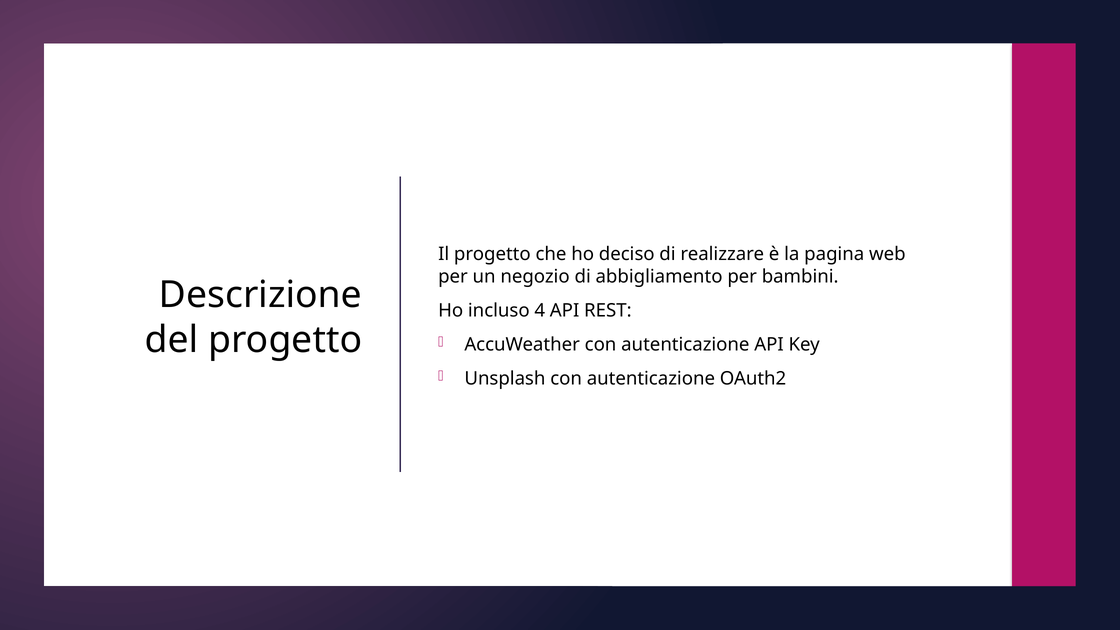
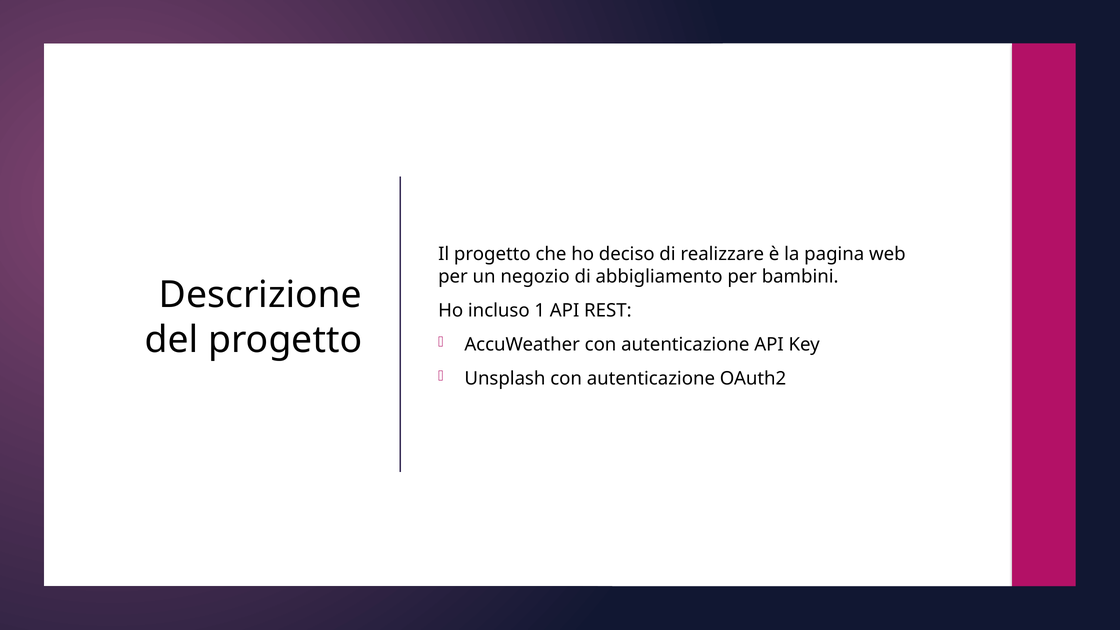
4: 4 -> 1
